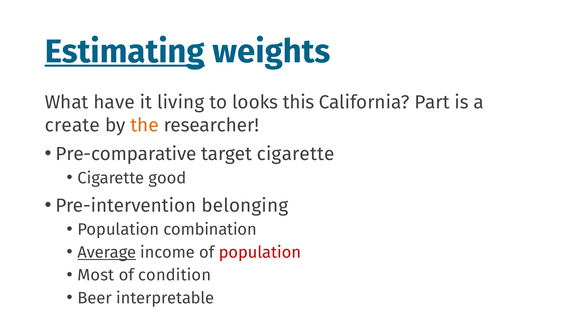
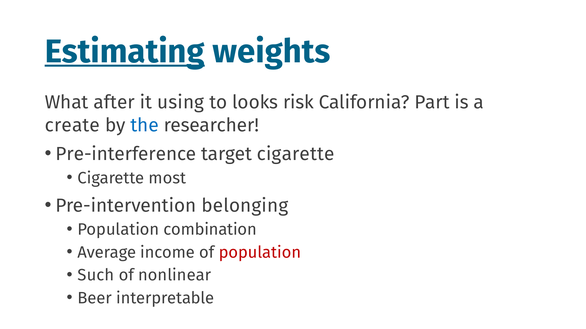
have: have -> after
living: living -> using
this: this -> risk
the colour: orange -> blue
Pre-comparative: Pre-comparative -> Pre-interference
good: good -> most
Average underline: present -> none
Most: Most -> Such
condition: condition -> nonlinear
